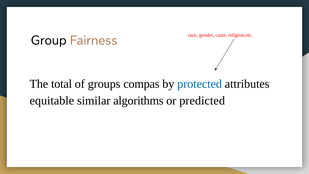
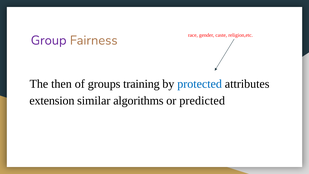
Group colour: black -> purple
total: total -> then
compas: compas -> training
equitable: equitable -> extension
